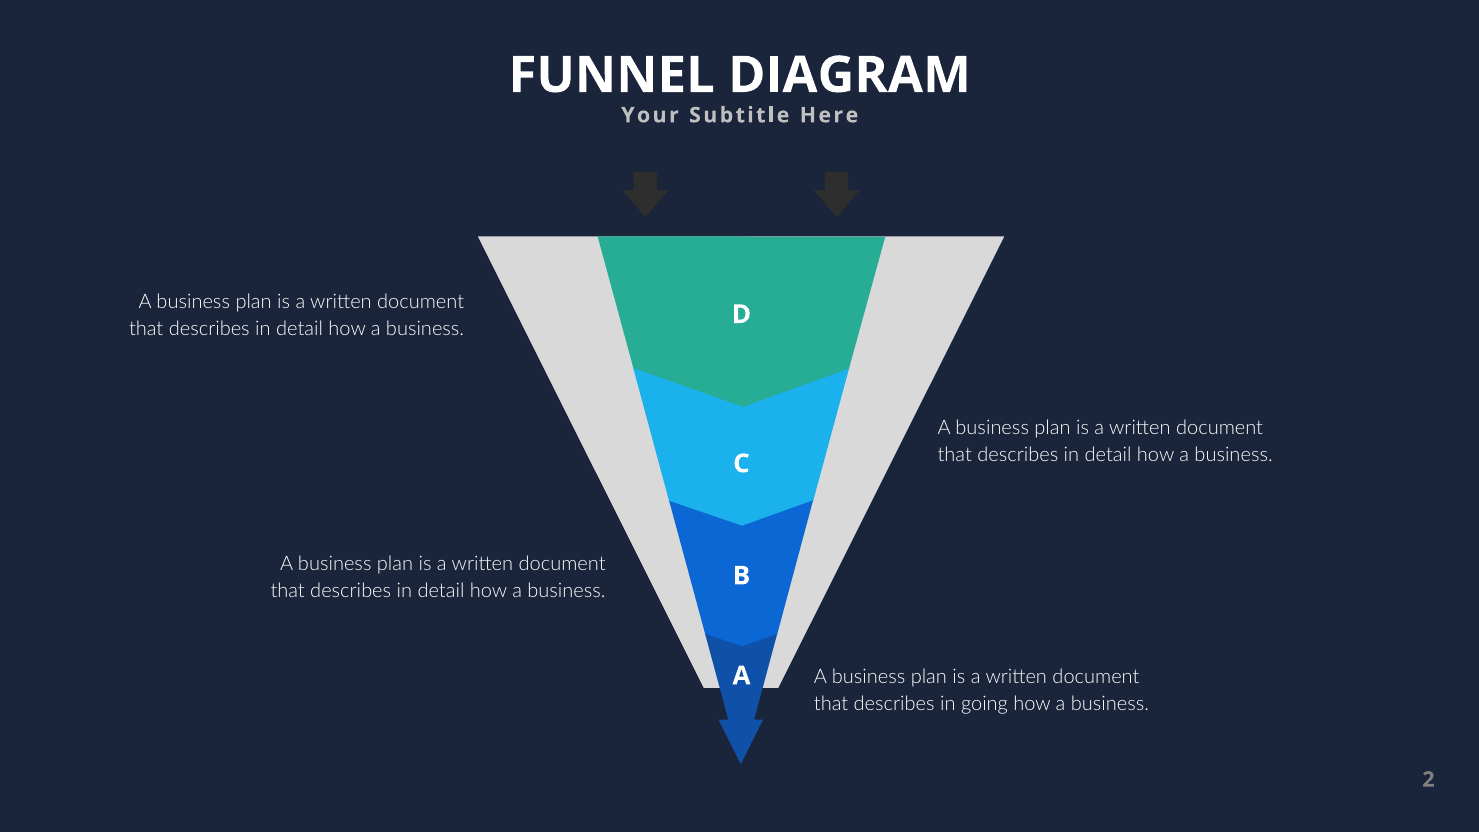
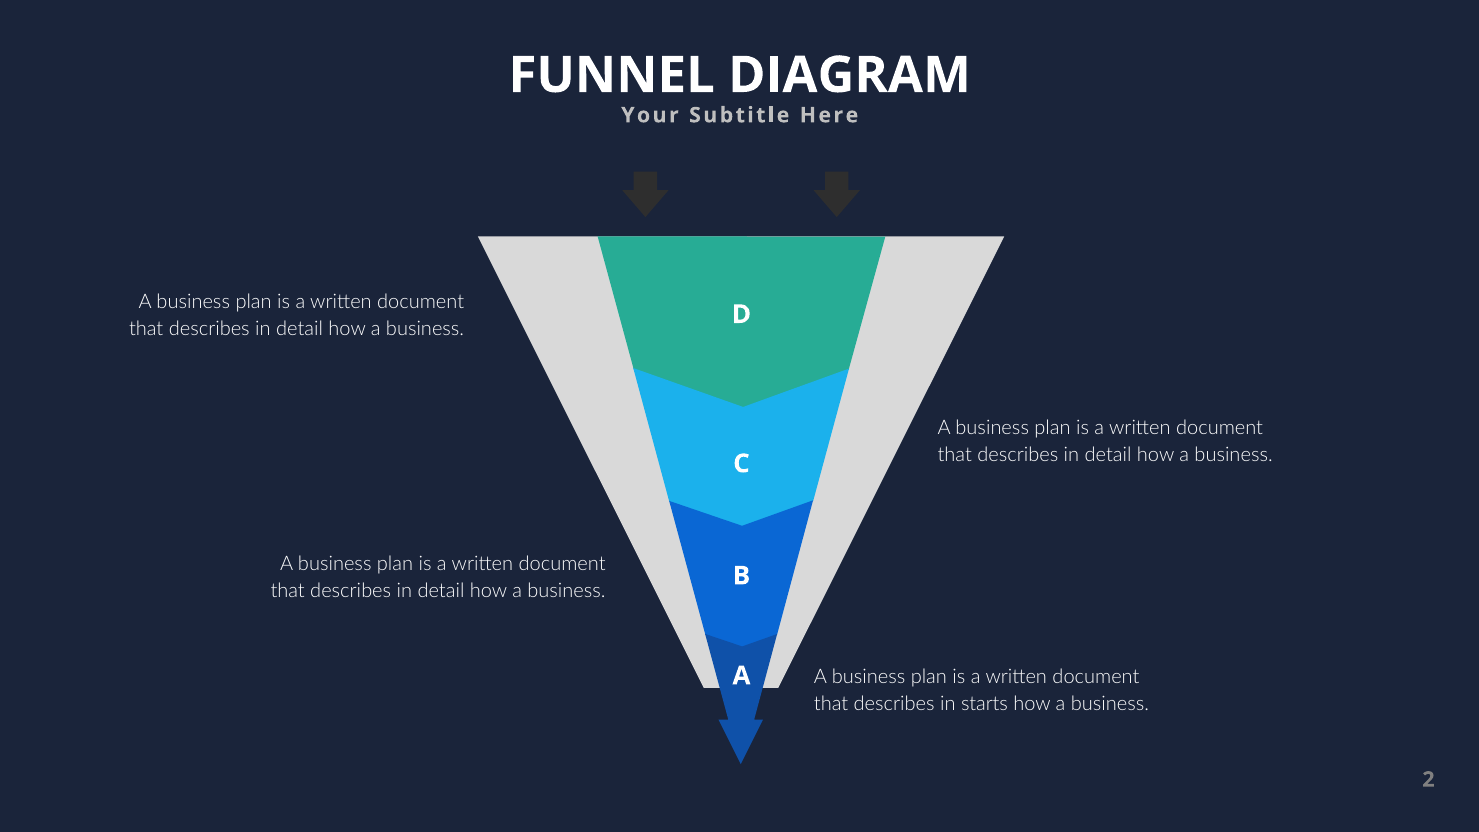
going: going -> starts
